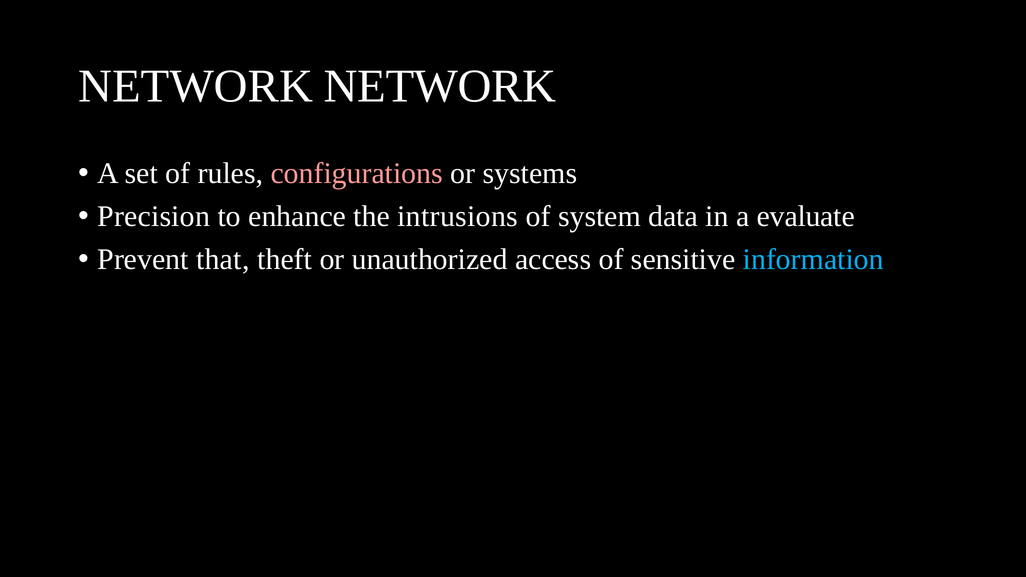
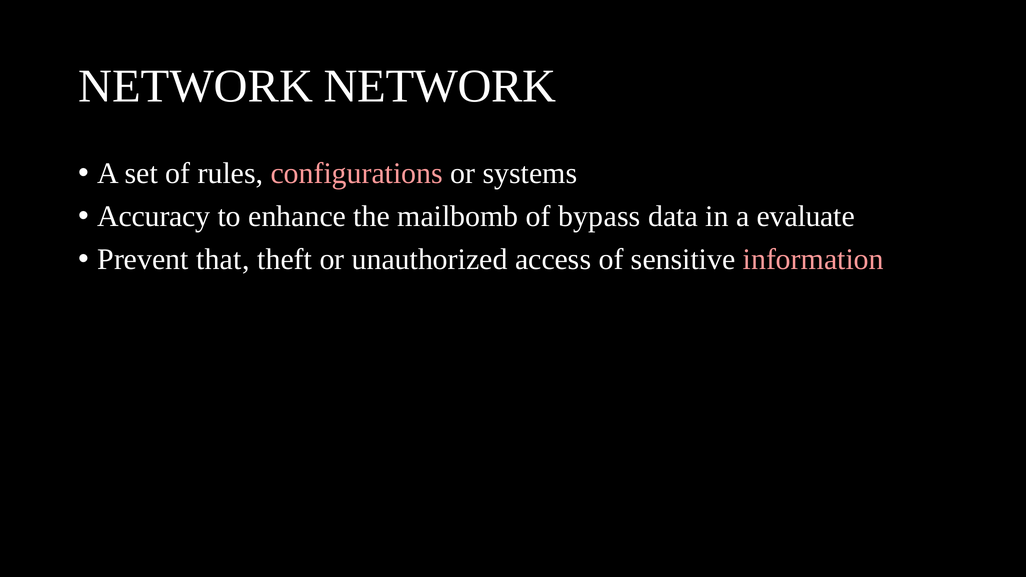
Precision: Precision -> Accuracy
intrusions: intrusions -> mailbomb
system: system -> bypass
information colour: light blue -> pink
